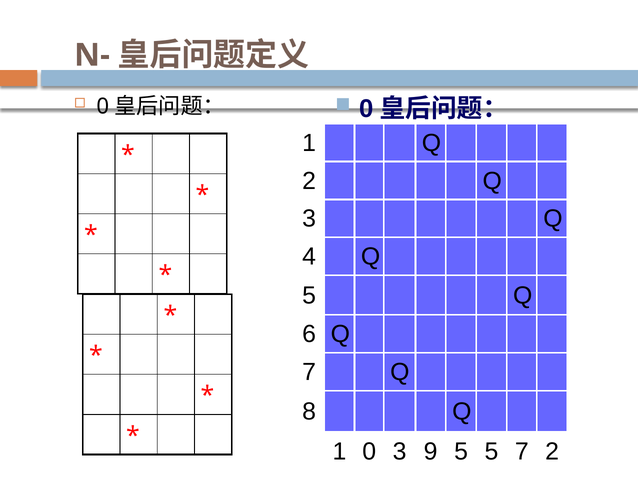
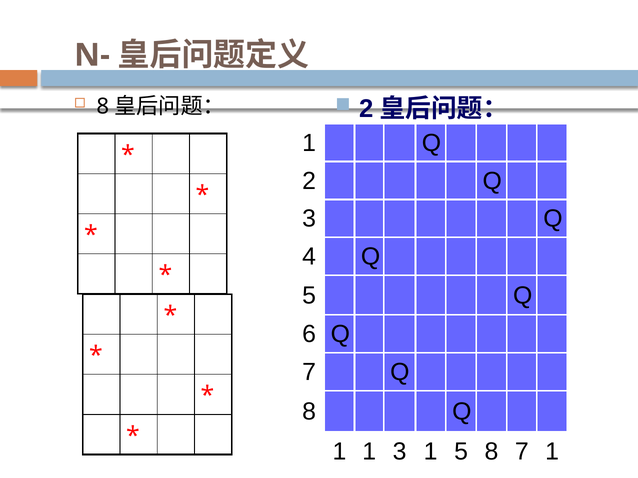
0 at (366, 109): 0 -> 2
0 at (103, 106): 0 -> 8
1 0: 0 -> 1
3 9: 9 -> 1
5 5: 5 -> 8
7 2: 2 -> 1
